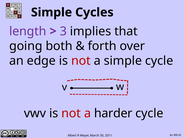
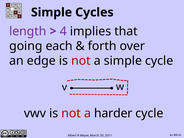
3: 3 -> 4
both: both -> each
